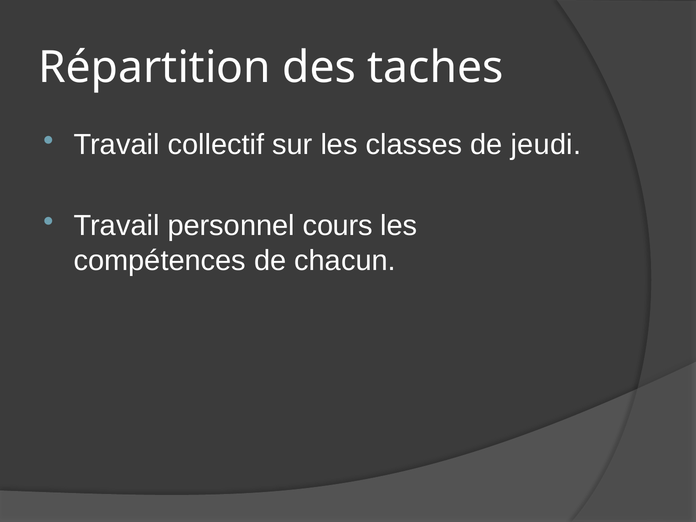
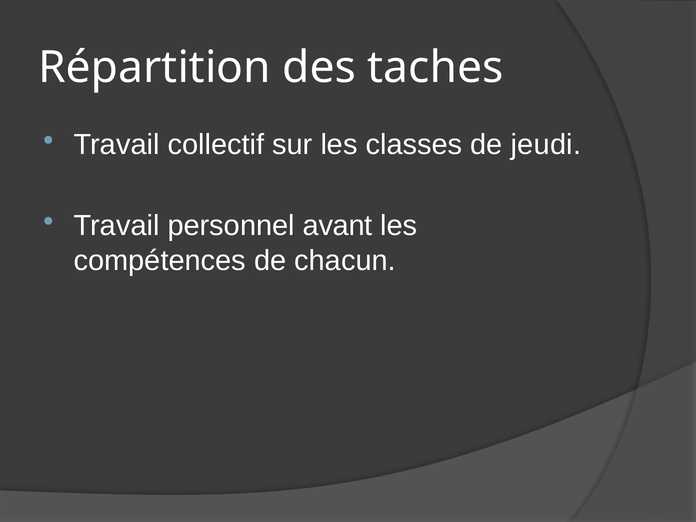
cours: cours -> avant
